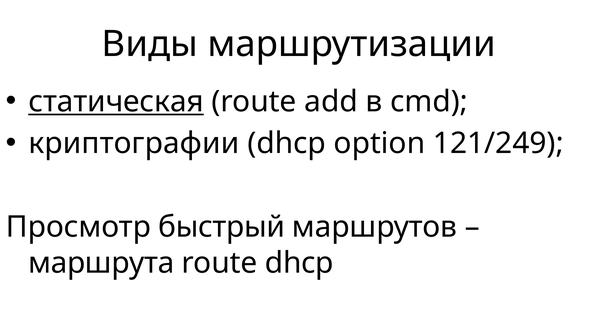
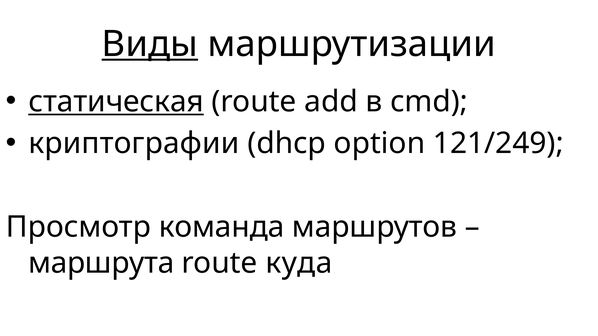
Виды underline: none -> present
быстрый: быстрый -> команда
route dhcp: dhcp -> куда
